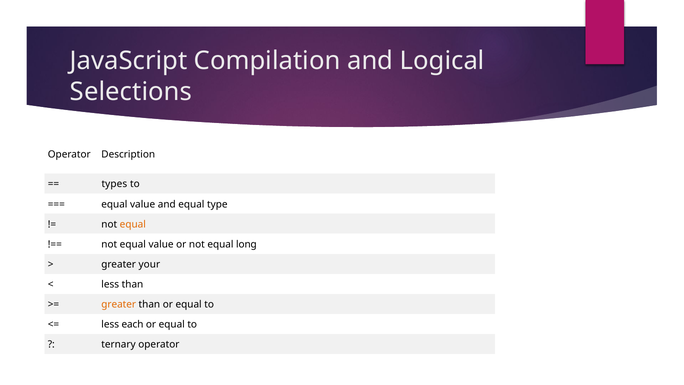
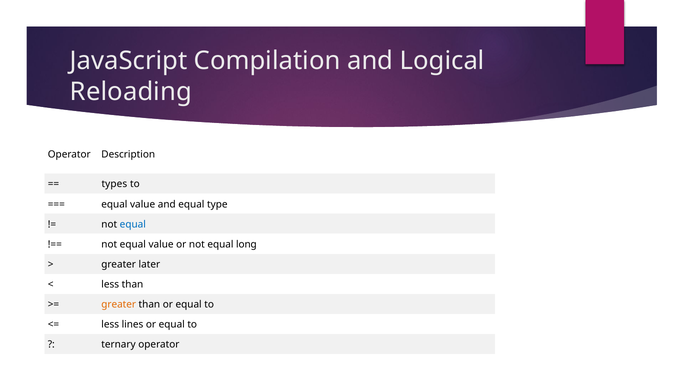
Selections: Selections -> Reloading
equal at (133, 224) colour: orange -> blue
your: your -> later
each: each -> lines
